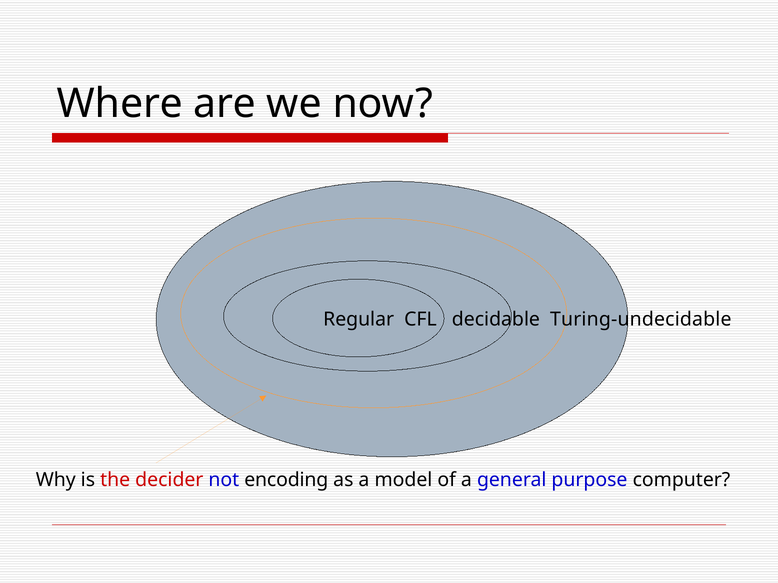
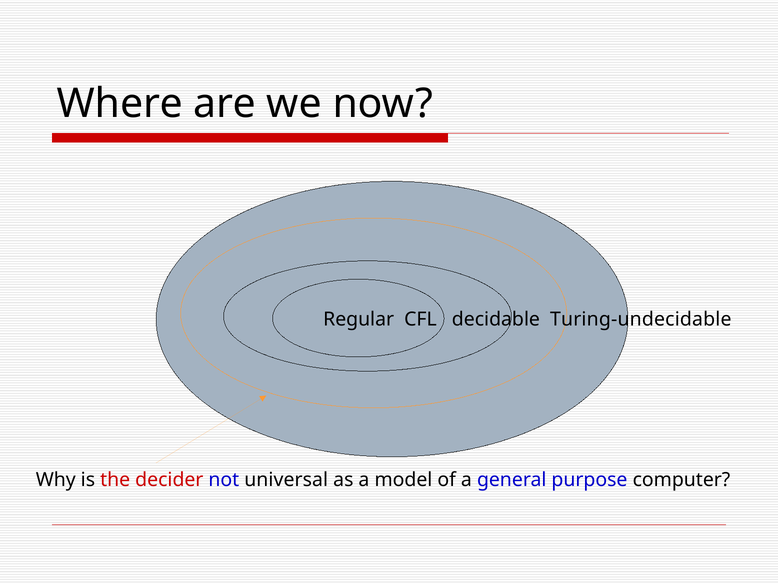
encoding: encoding -> universal
